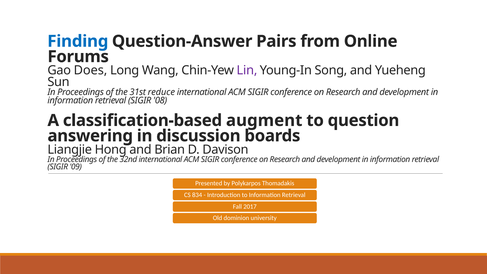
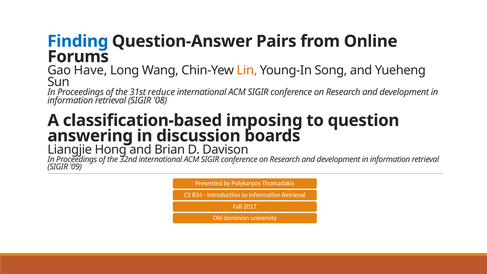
Does: Does -> Have
Lin colour: purple -> orange
augment: augment -> imposing
